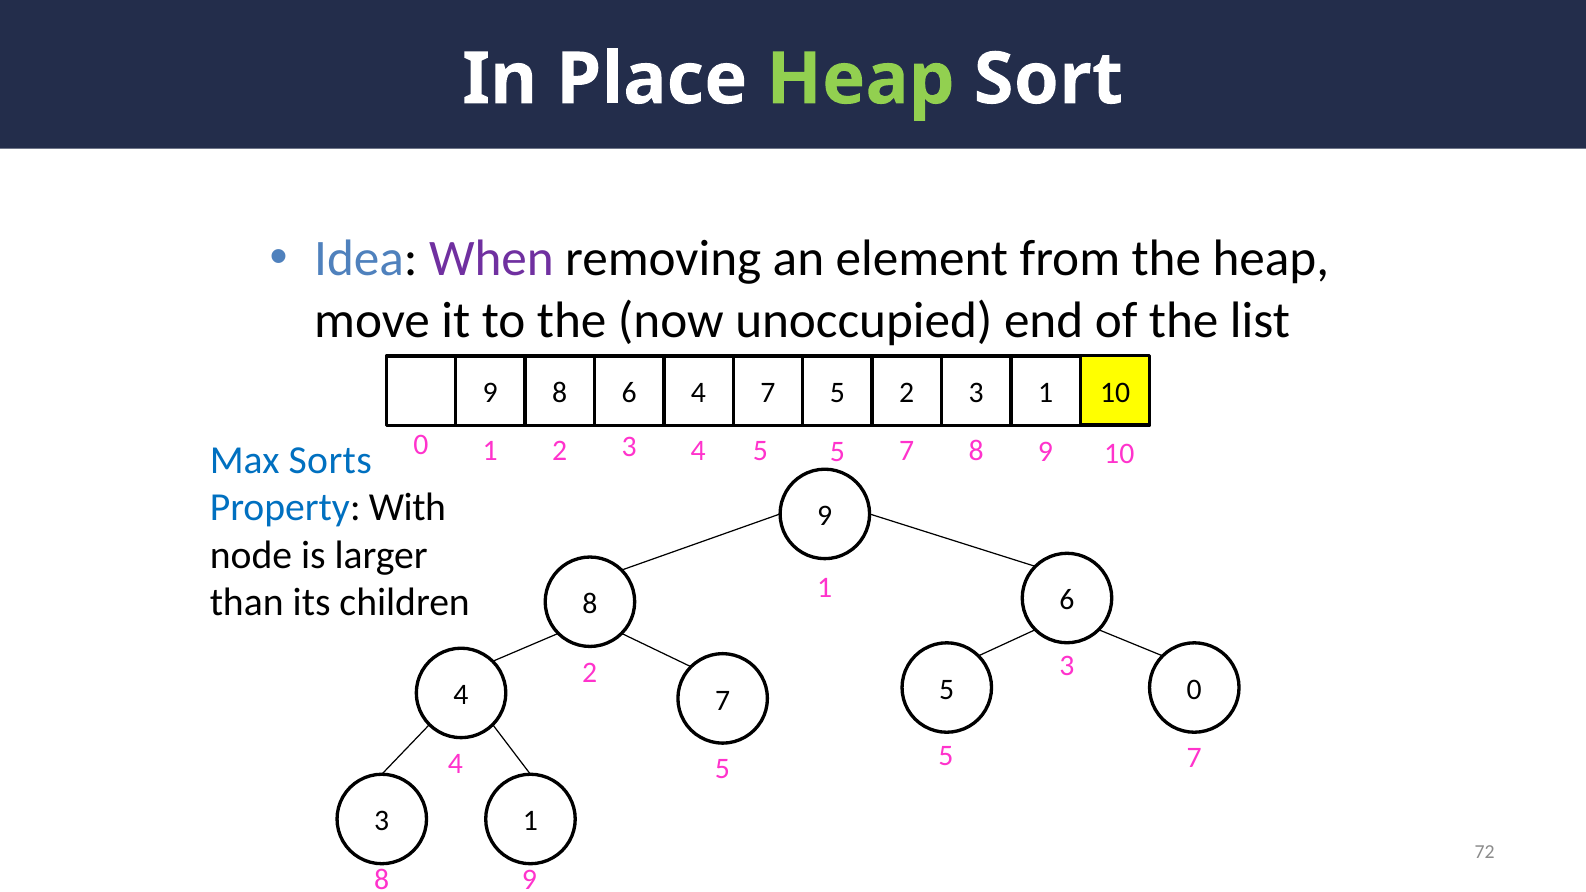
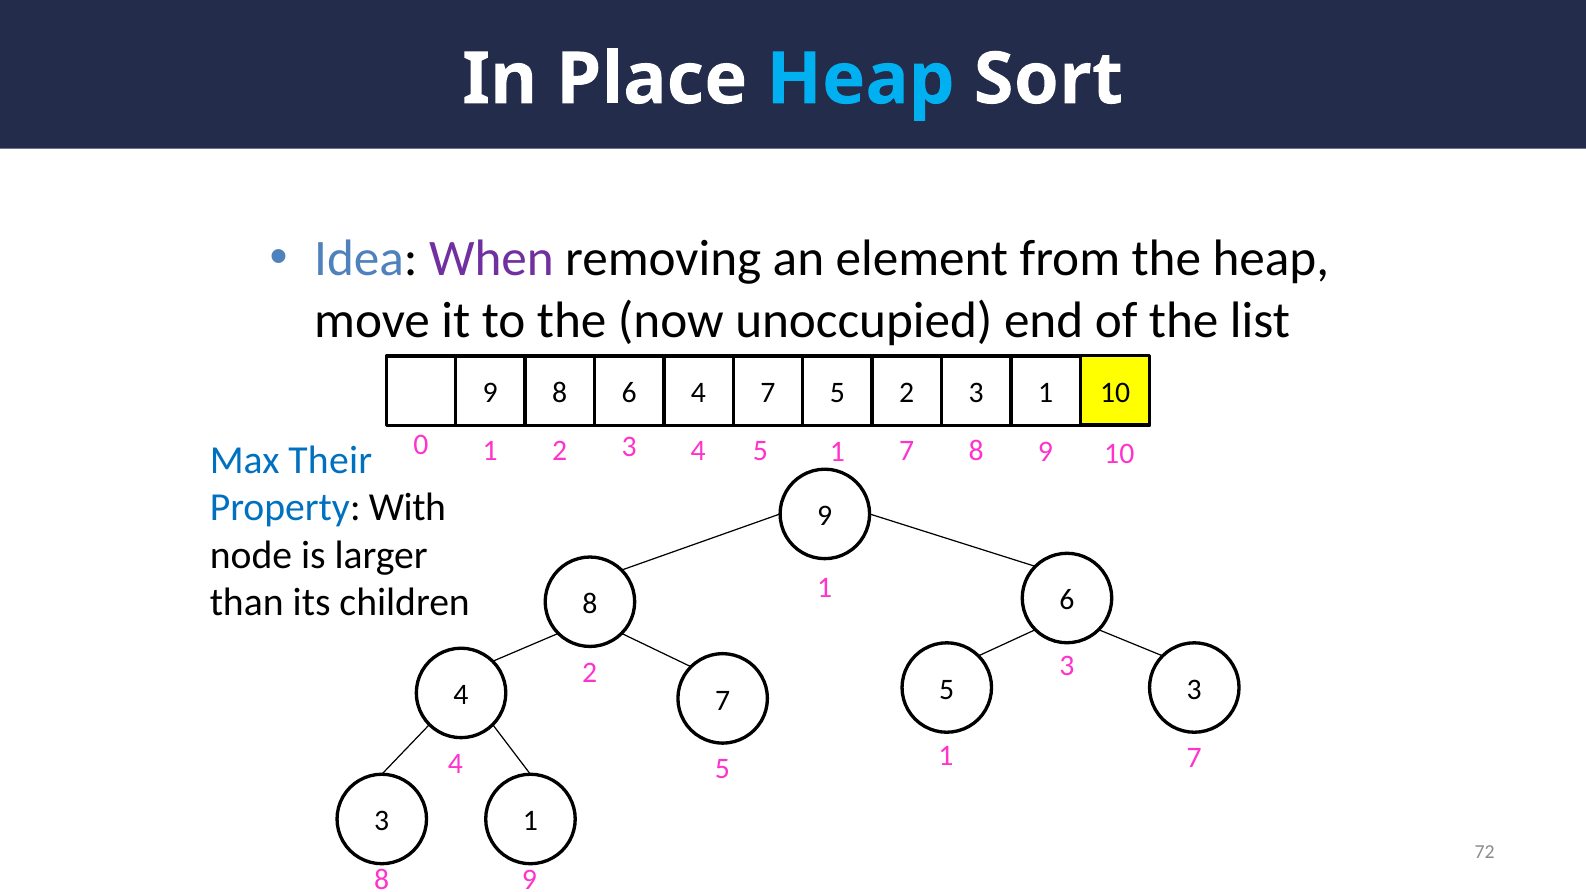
Heap at (861, 79) colour: light green -> light blue
5 at (837, 451): 5 -> 1
Sorts: Sorts -> Their
5 0: 0 -> 3
5 at (946, 756): 5 -> 1
